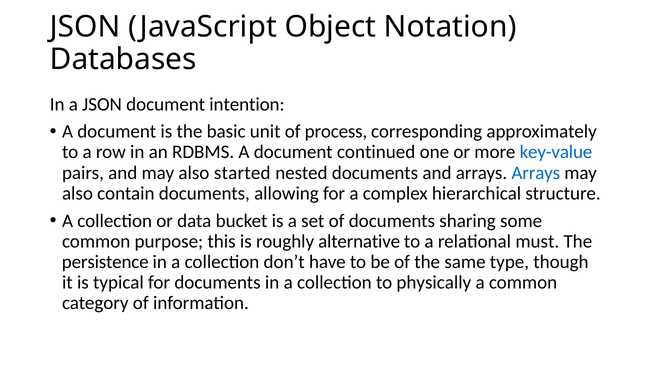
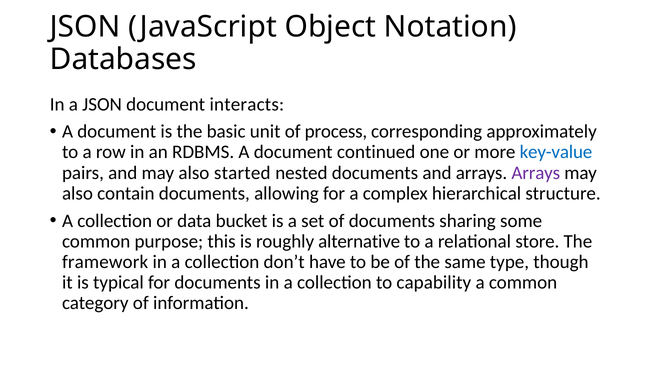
intention: intention -> interacts
Arrays at (536, 172) colour: blue -> purple
must: must -> store
persistence: persistence -> framework
physically: physically -> capability
